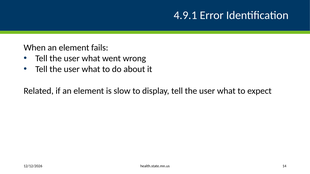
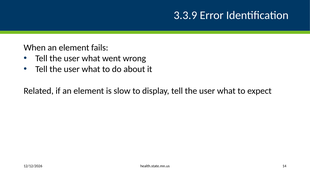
4.9.1: 4.9.1 -> 3.3.9
